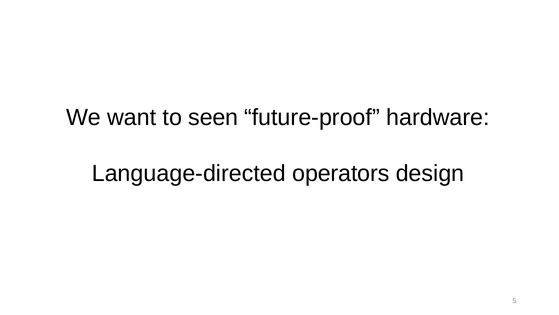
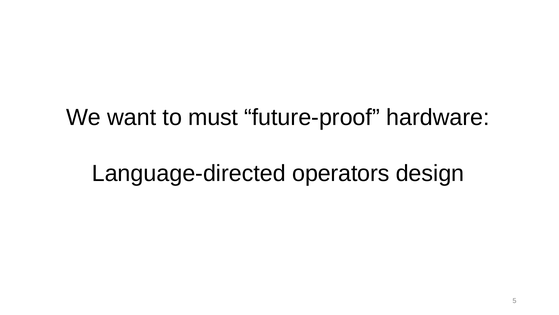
seen: seen -> must
